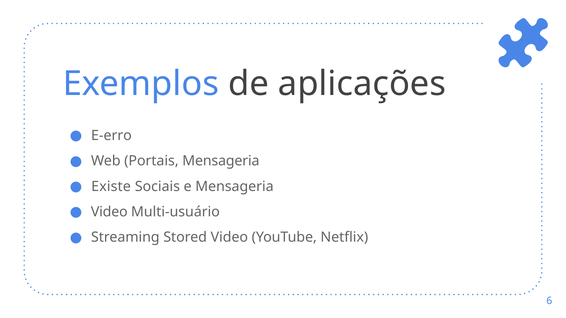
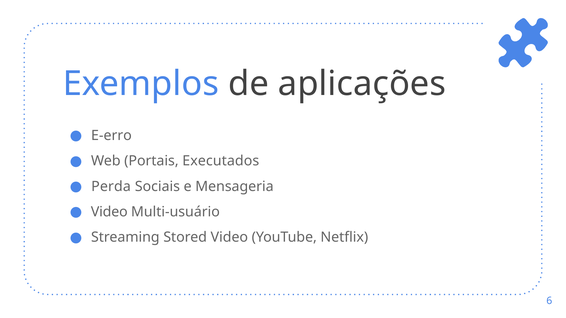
Portais Mensageria: Mensageria -> Executados
Existe: Existe -> Perda
